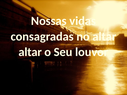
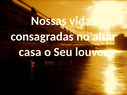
altar at (30, 52): altar -> casa
